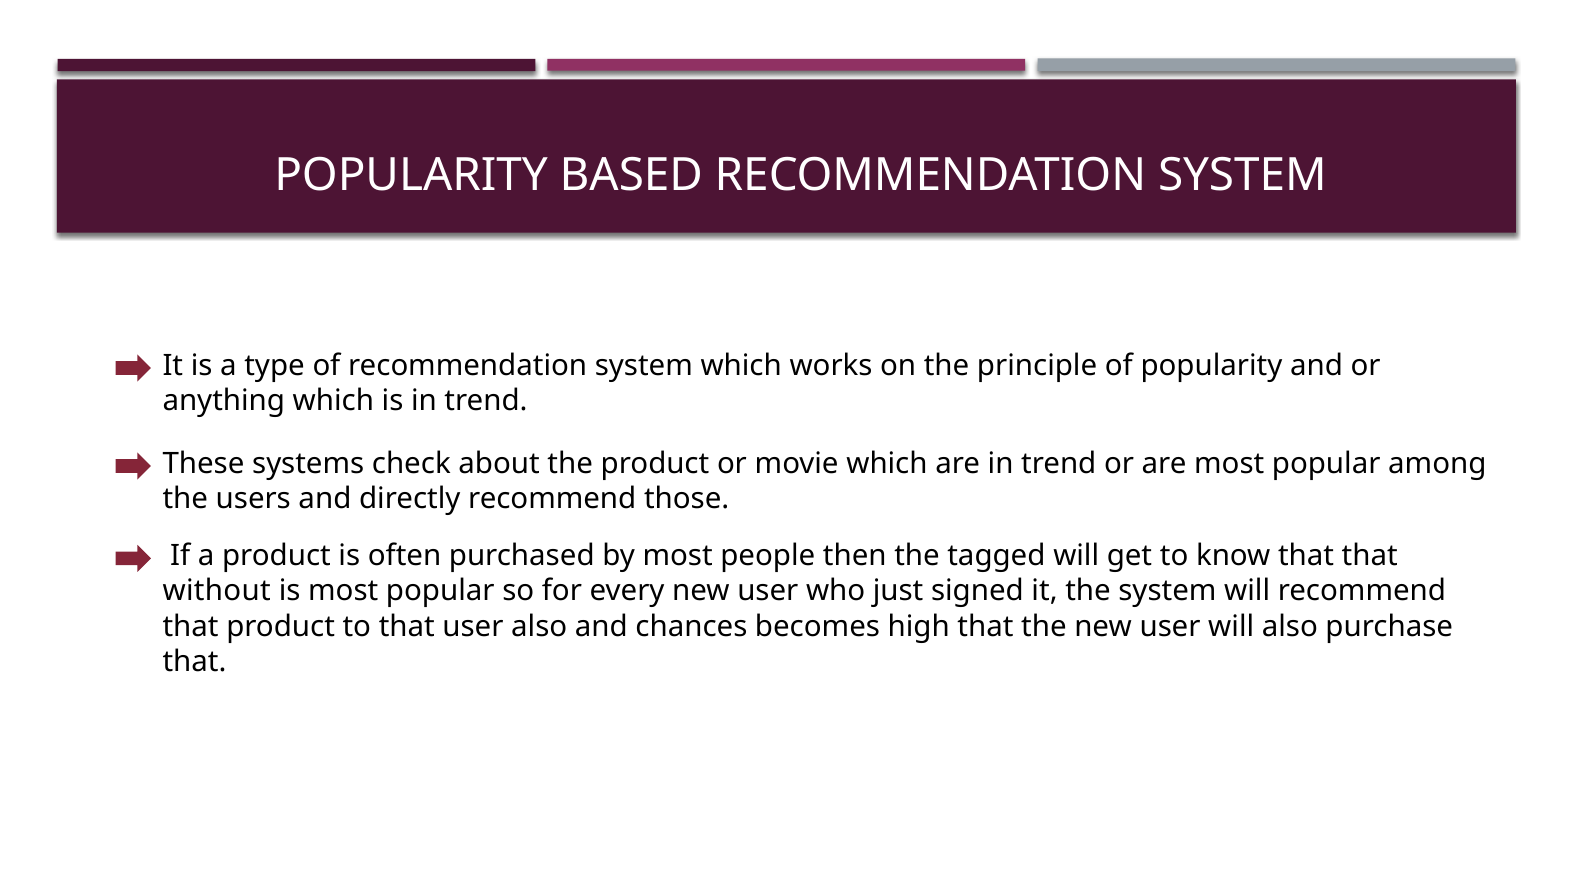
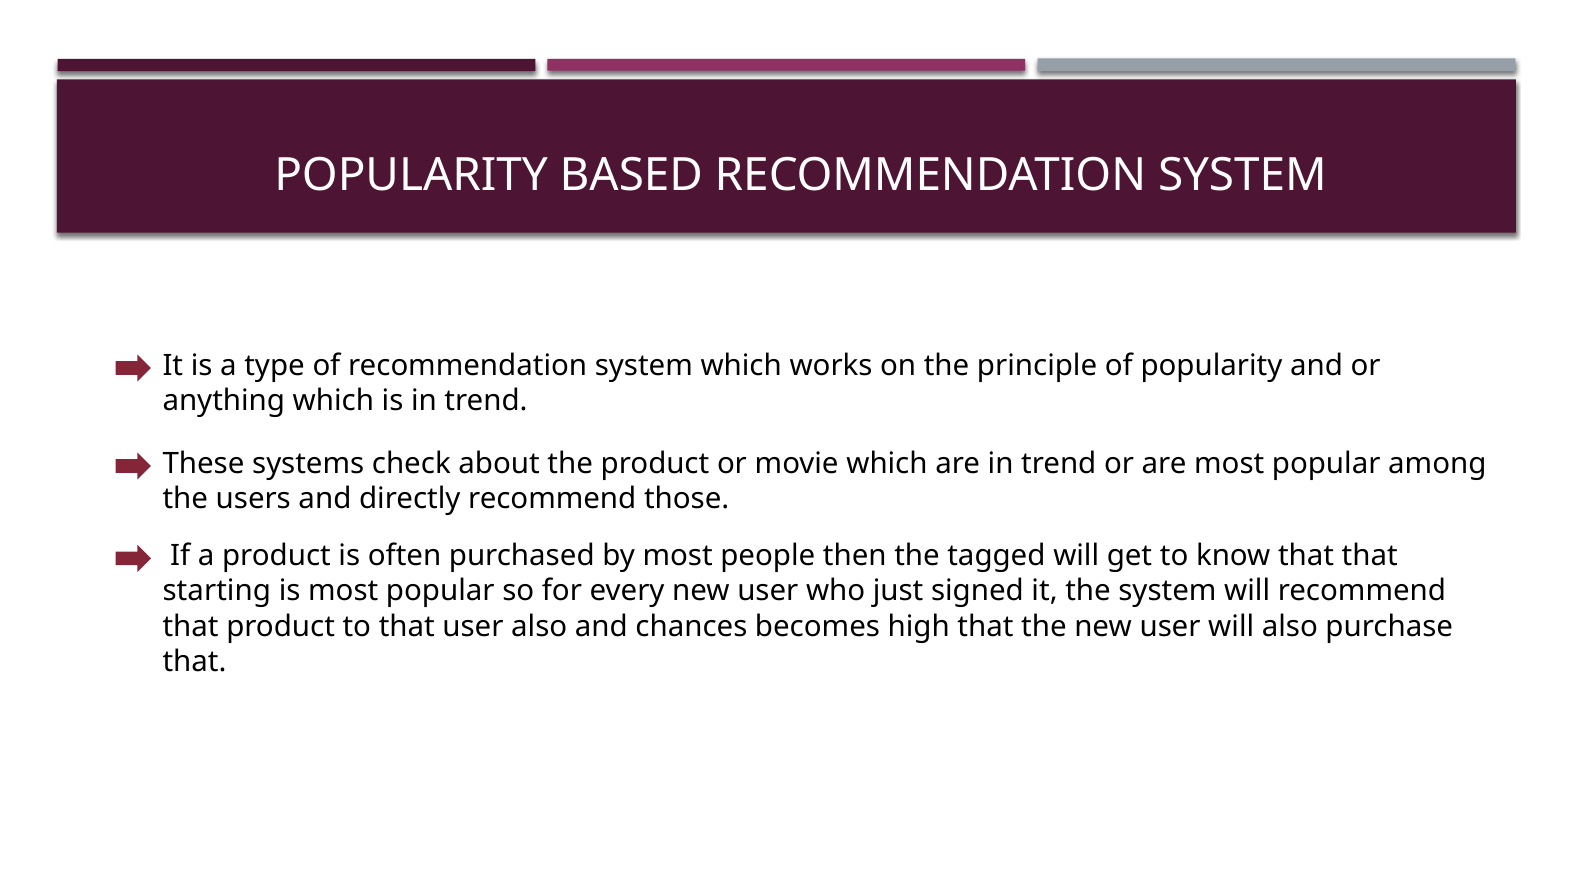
without: without -> starting
